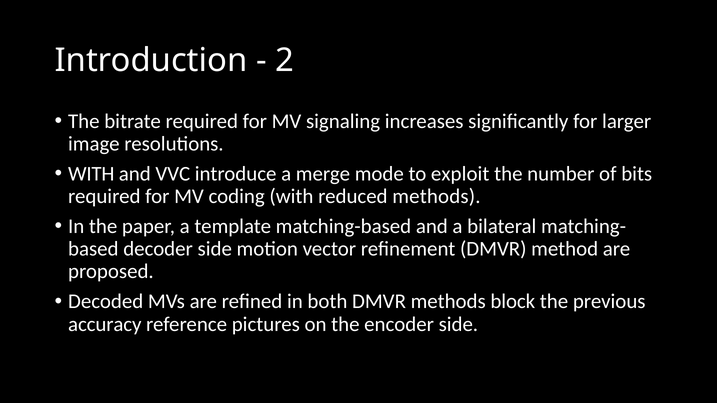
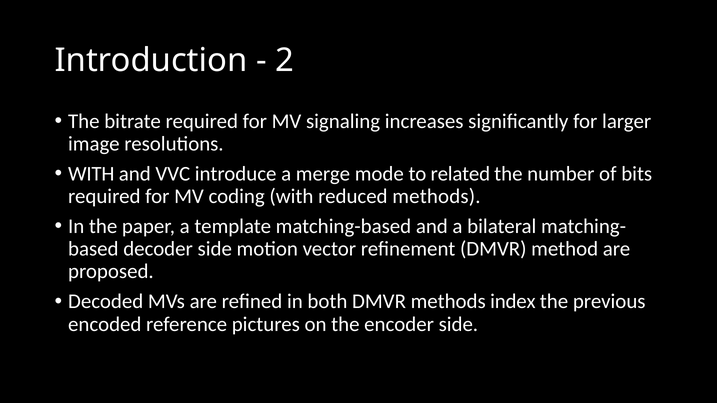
exploit: exploit -> related
block: block -> index
accuracy: accuracy -> encoded
